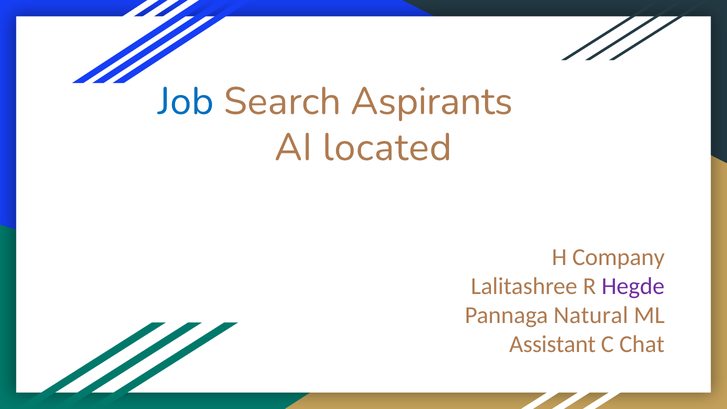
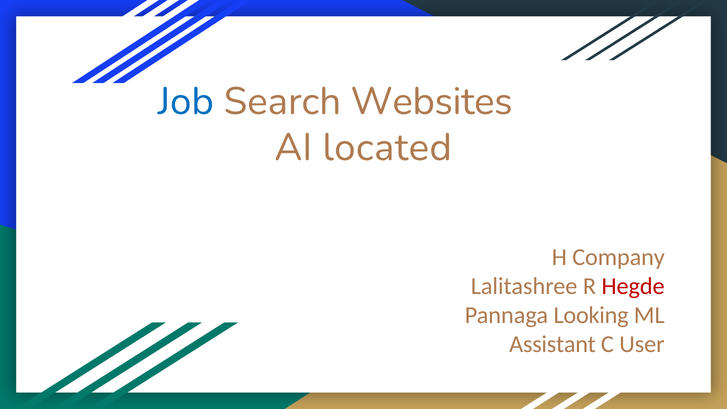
Aspirants: Aspirants -> Websites
Hegde colour: purple -> red
Natural: Natural -> Looking
Chat: Chat -> User
